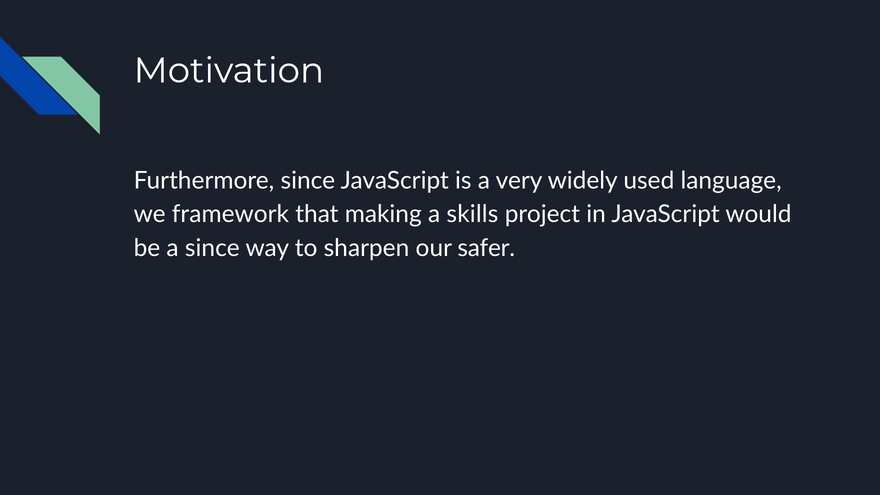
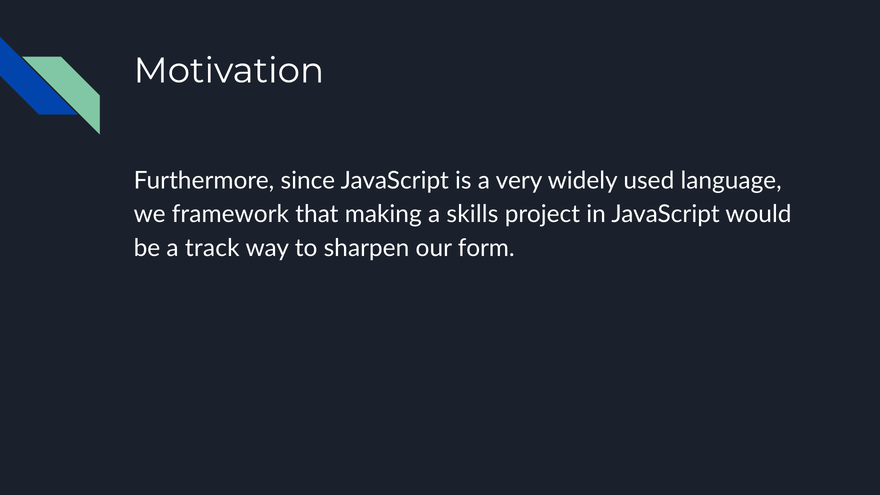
a since: since -> track
safer: safer -> form
